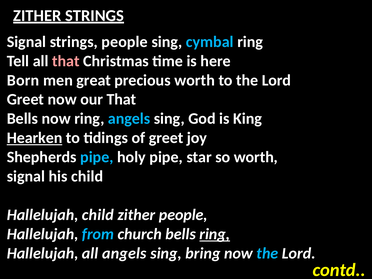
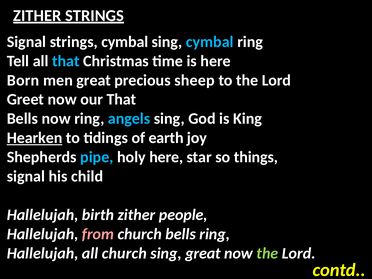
strings people: people -> cymbal
that at (66, 61) colour: pink -> light blue
precious worth: worth -> sheep
of greet: greet -> earth
holy pipe: pipe -> here
so worth: worth -> things
Hallelujah child: child -> birth
from colour: light blue -> pink
ring at (215, 234) underline: present -> none
all angels: angels -> church
sing bring: bring -> great
the at (267, 253) colour: light blue -> light green
